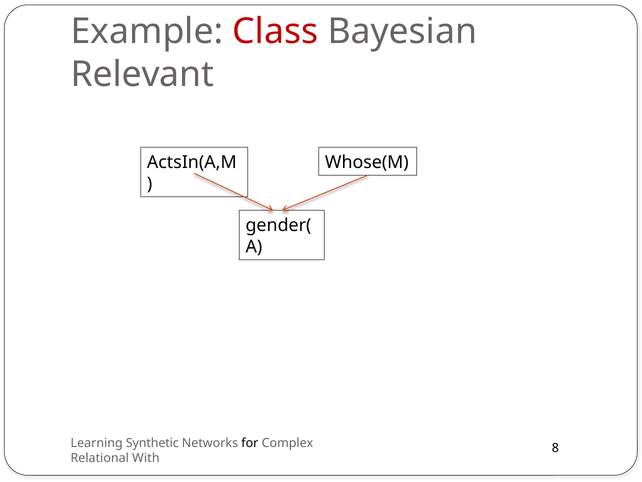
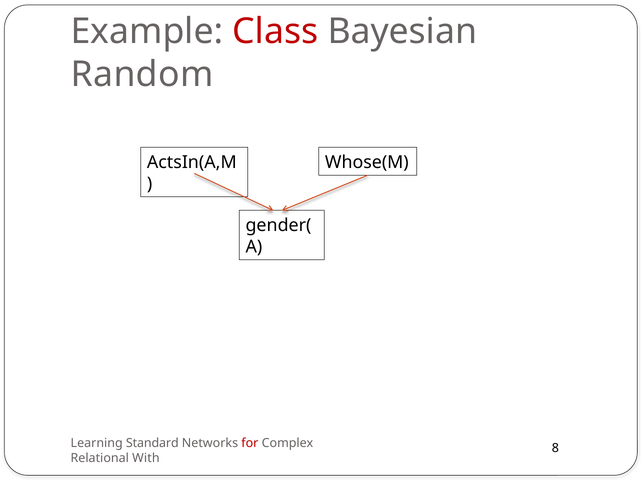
Relevant: Relevant -> Random
Synthetic: Synthetic -> Standard
for colour: black -> red
